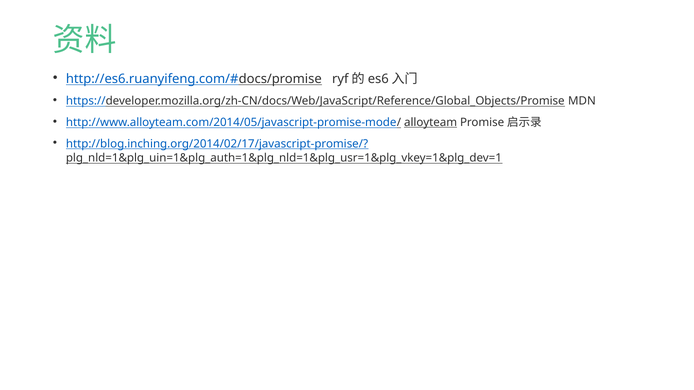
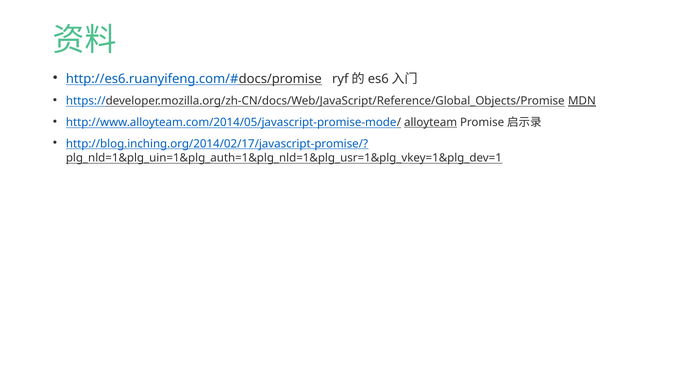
MDN underline: none -> present
